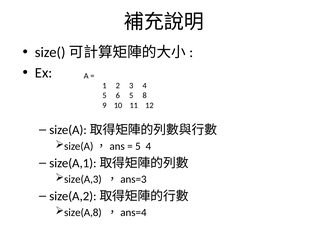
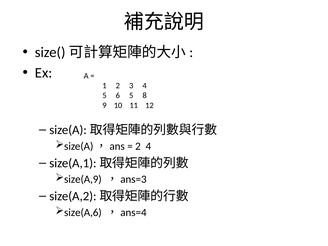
5 at (138, 146): 5 -> 2
size(A,3: size(A,3 -> size(A,9
size(A,8: size(A,8 -> size(A,6
